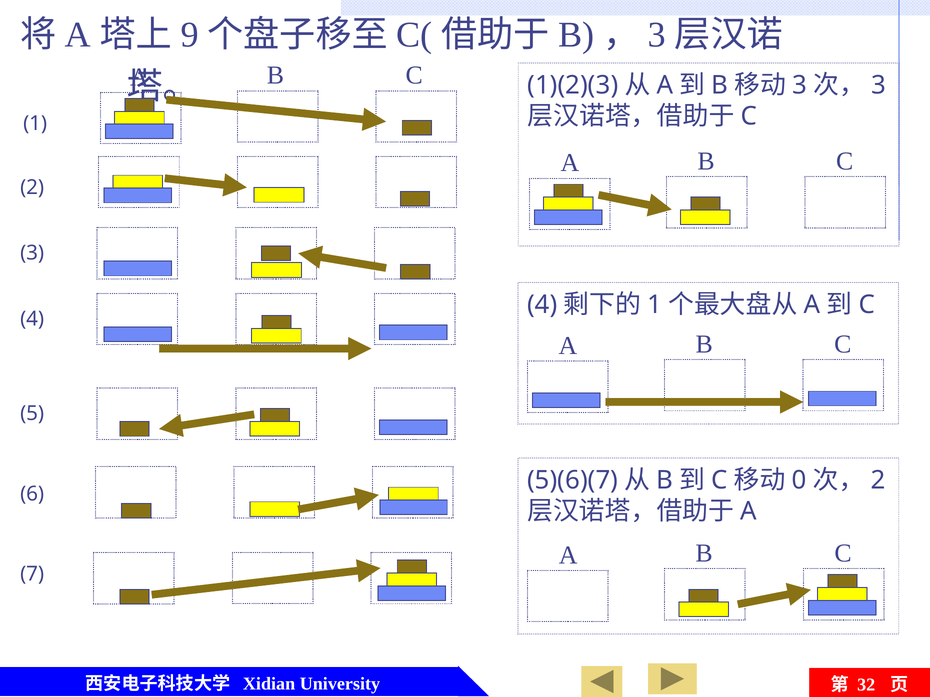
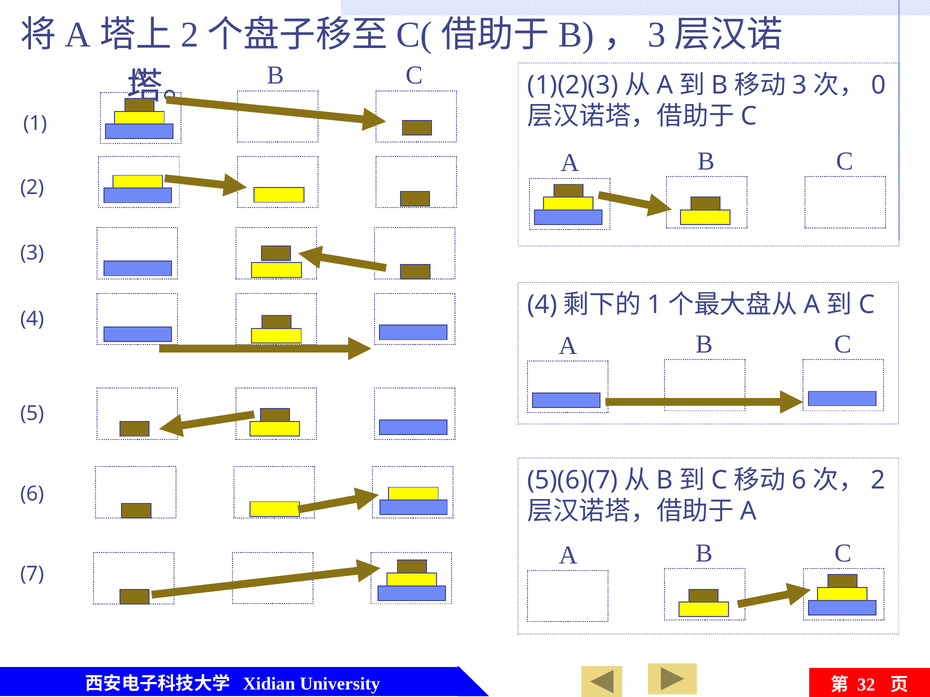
9 at (190, 35): 9 -> 2
3 at (878, 85): 3 -> 0
0 at (799, 481): 0 -> 6
